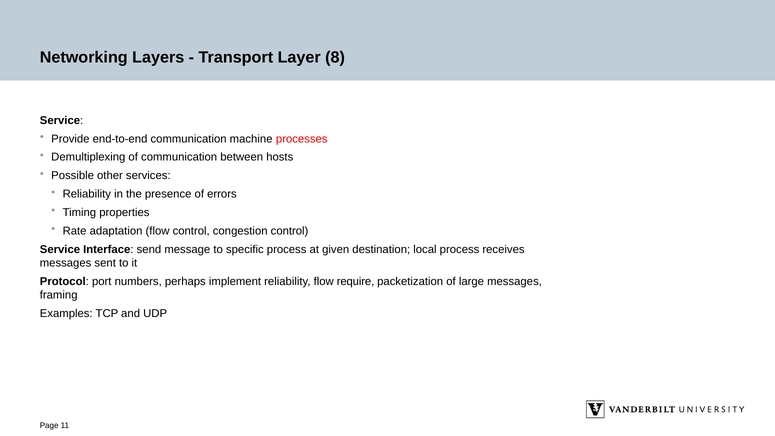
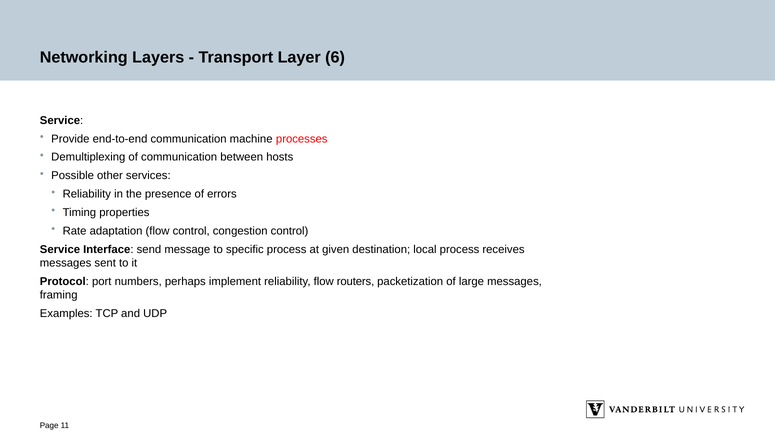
8: 8 -> 6
require: require -> routers
